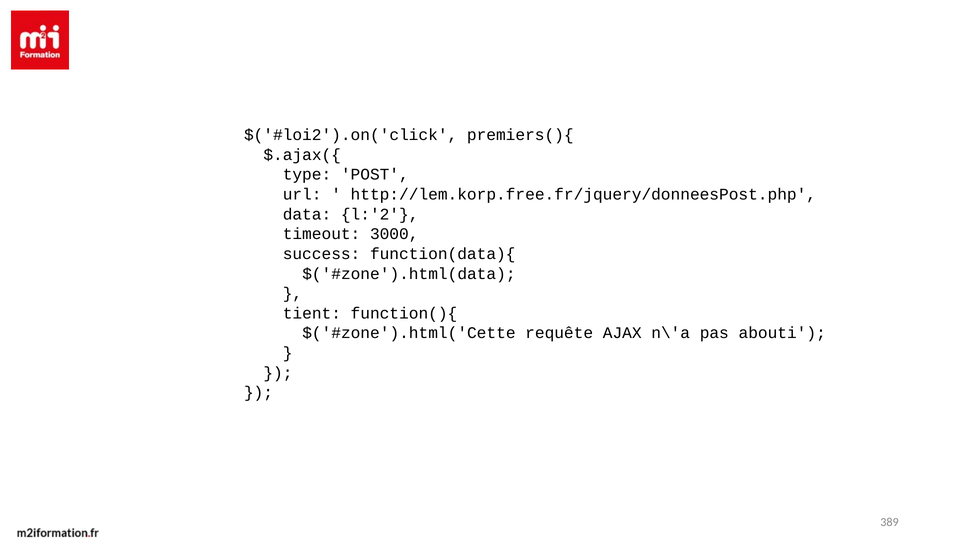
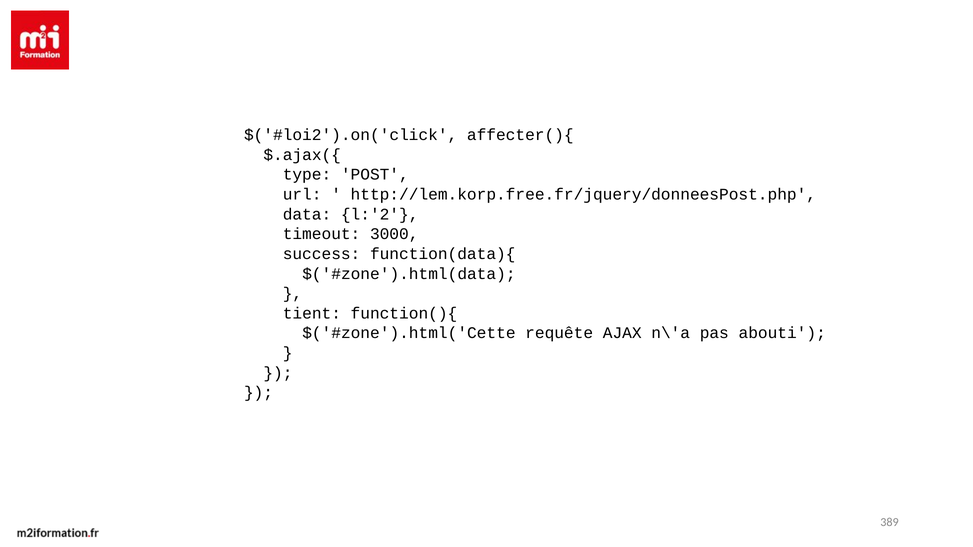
premiers(){: premiers(){ -> affecter(){
